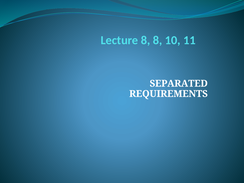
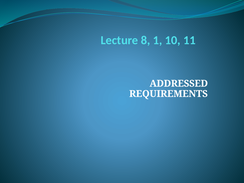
8 8: 8 -> 1
SEPARATED: SEPARATED -> ADDRESSED
